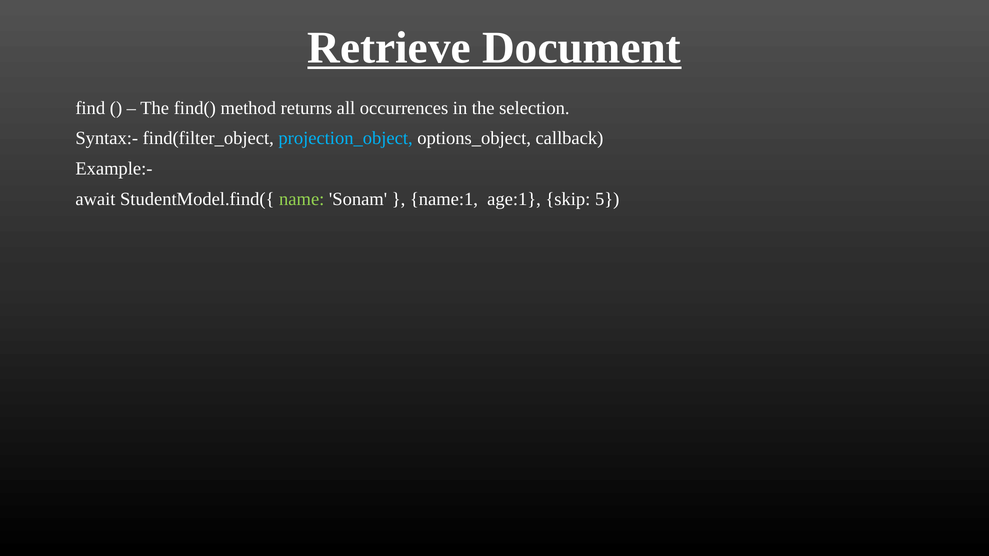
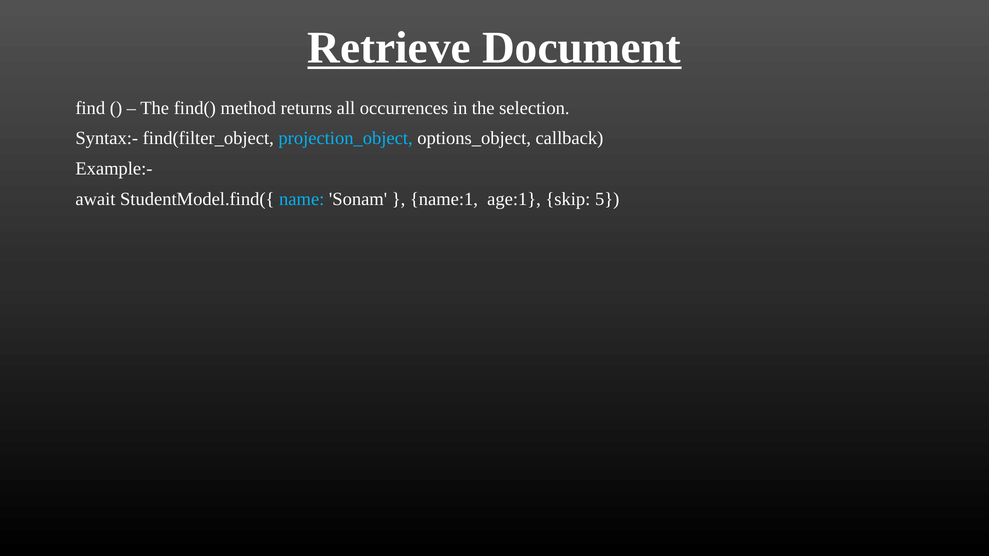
name colour: light green -> light blue
